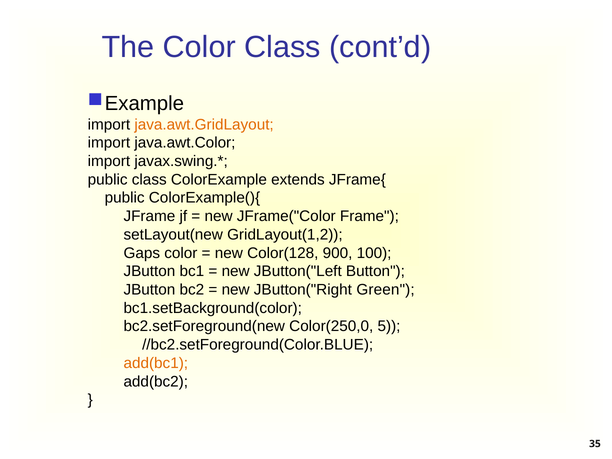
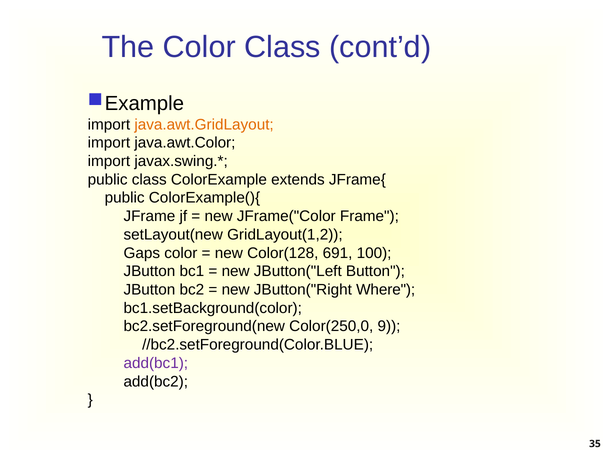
900: 900 -> 691
Green: Green -> Where
5: 5 -> 9
add(bc1 colour: orange -> purple
